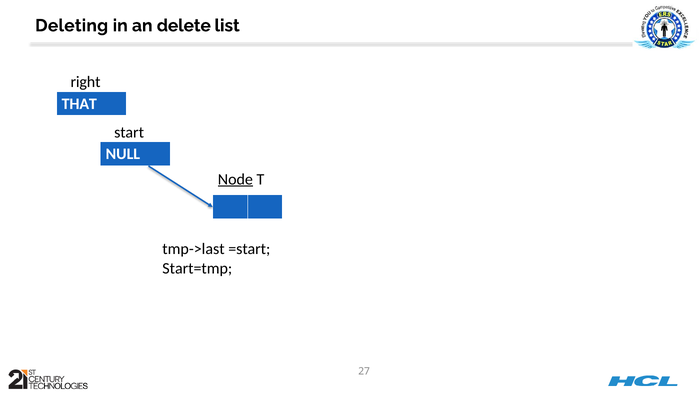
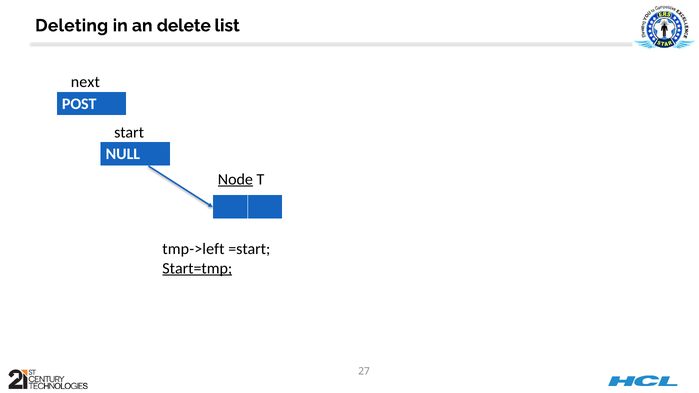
right: right -> next
THAT: THAT -> POST
tmp->last: tmp->last -> tmp->left
Start=tmp underline: none -> present
